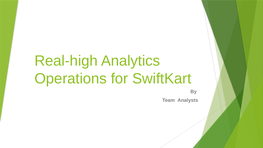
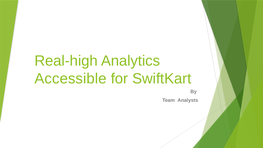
Operations: Operations -> Accessible
